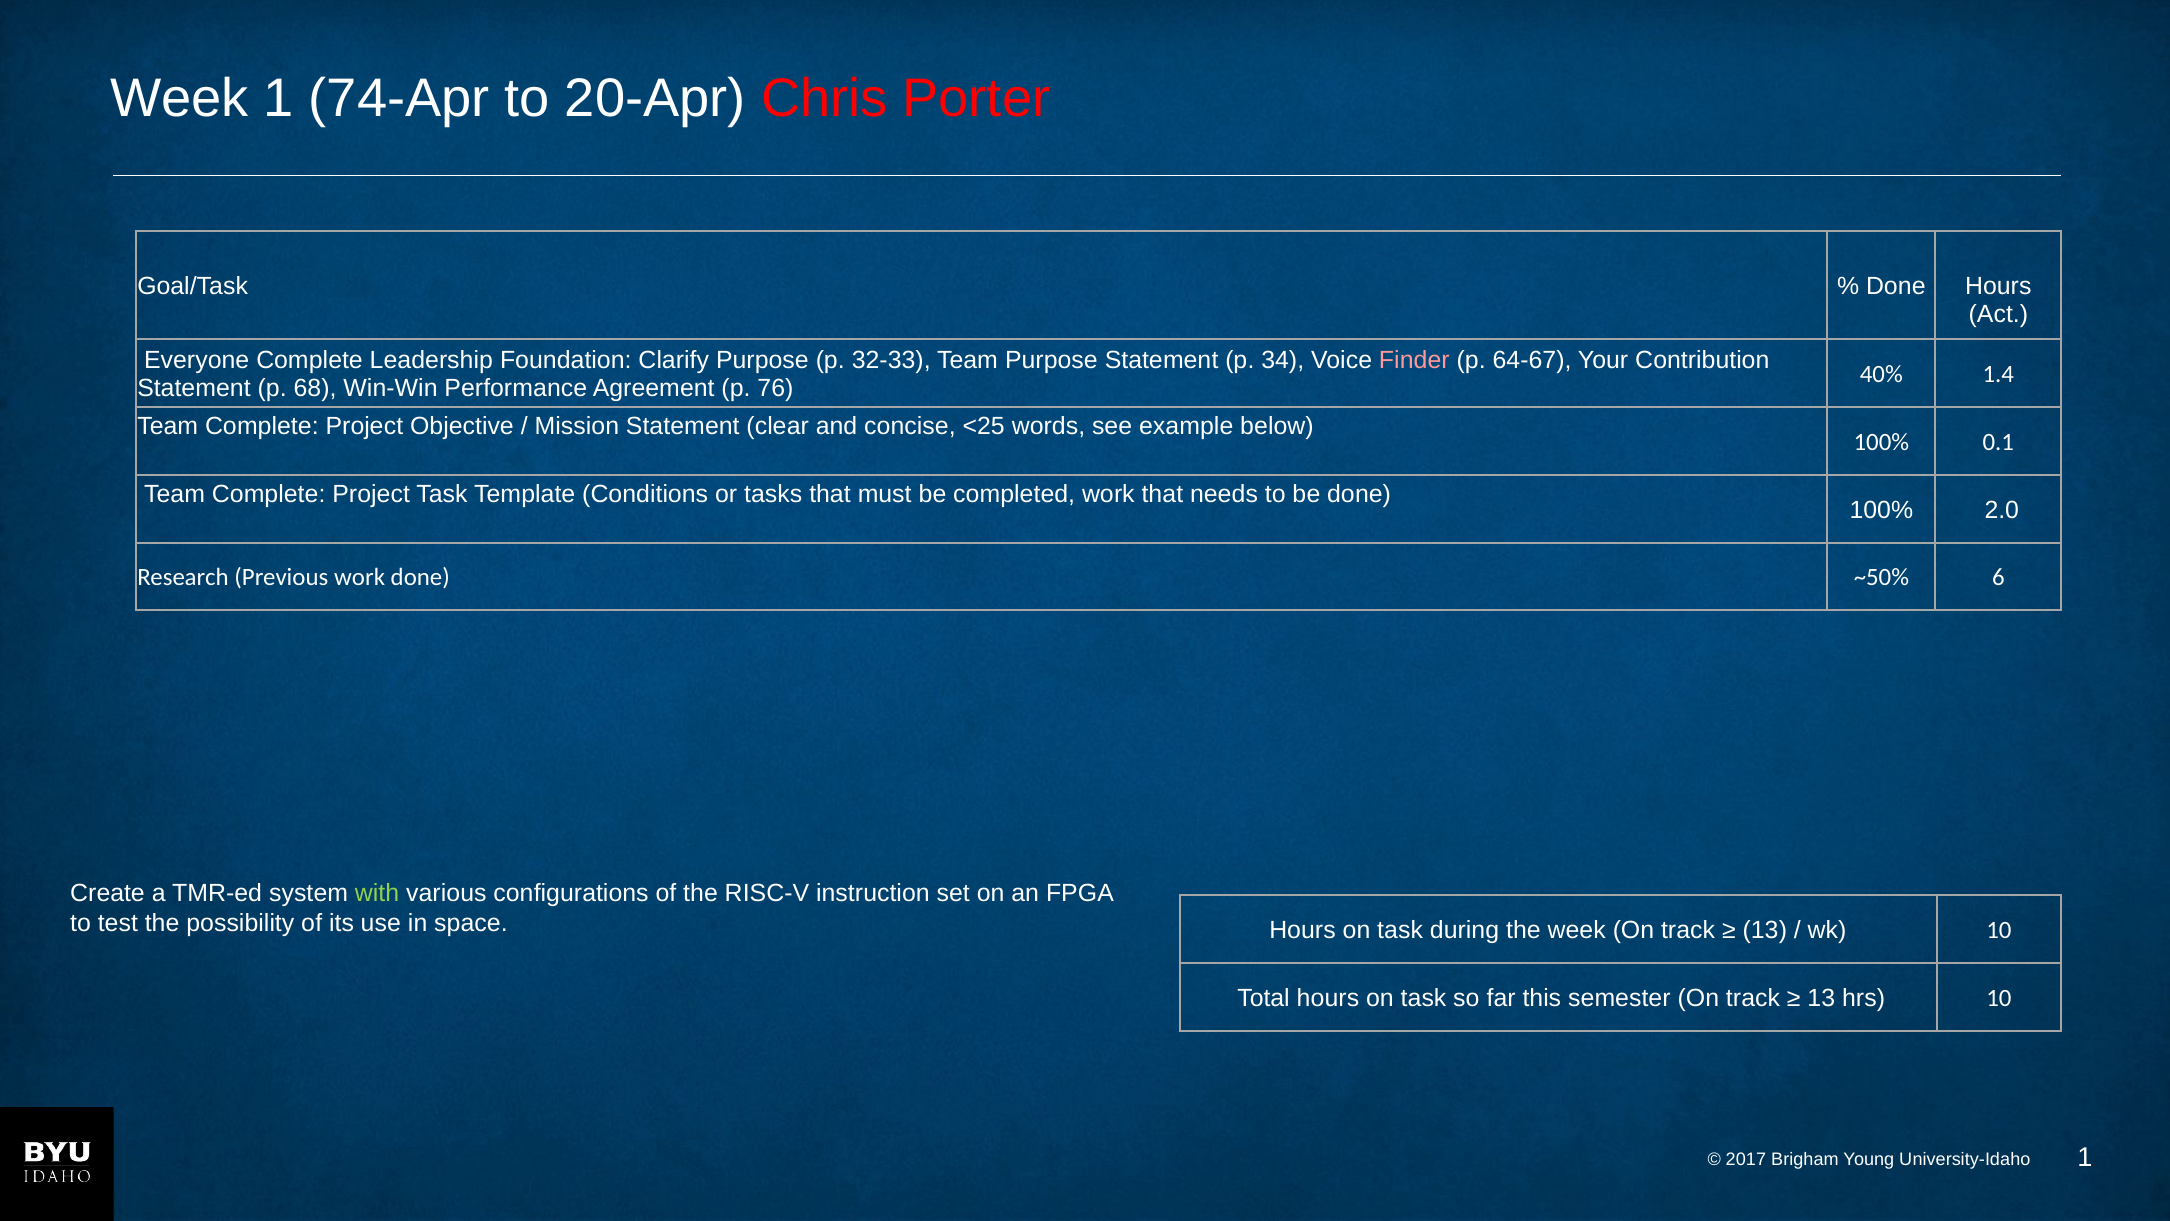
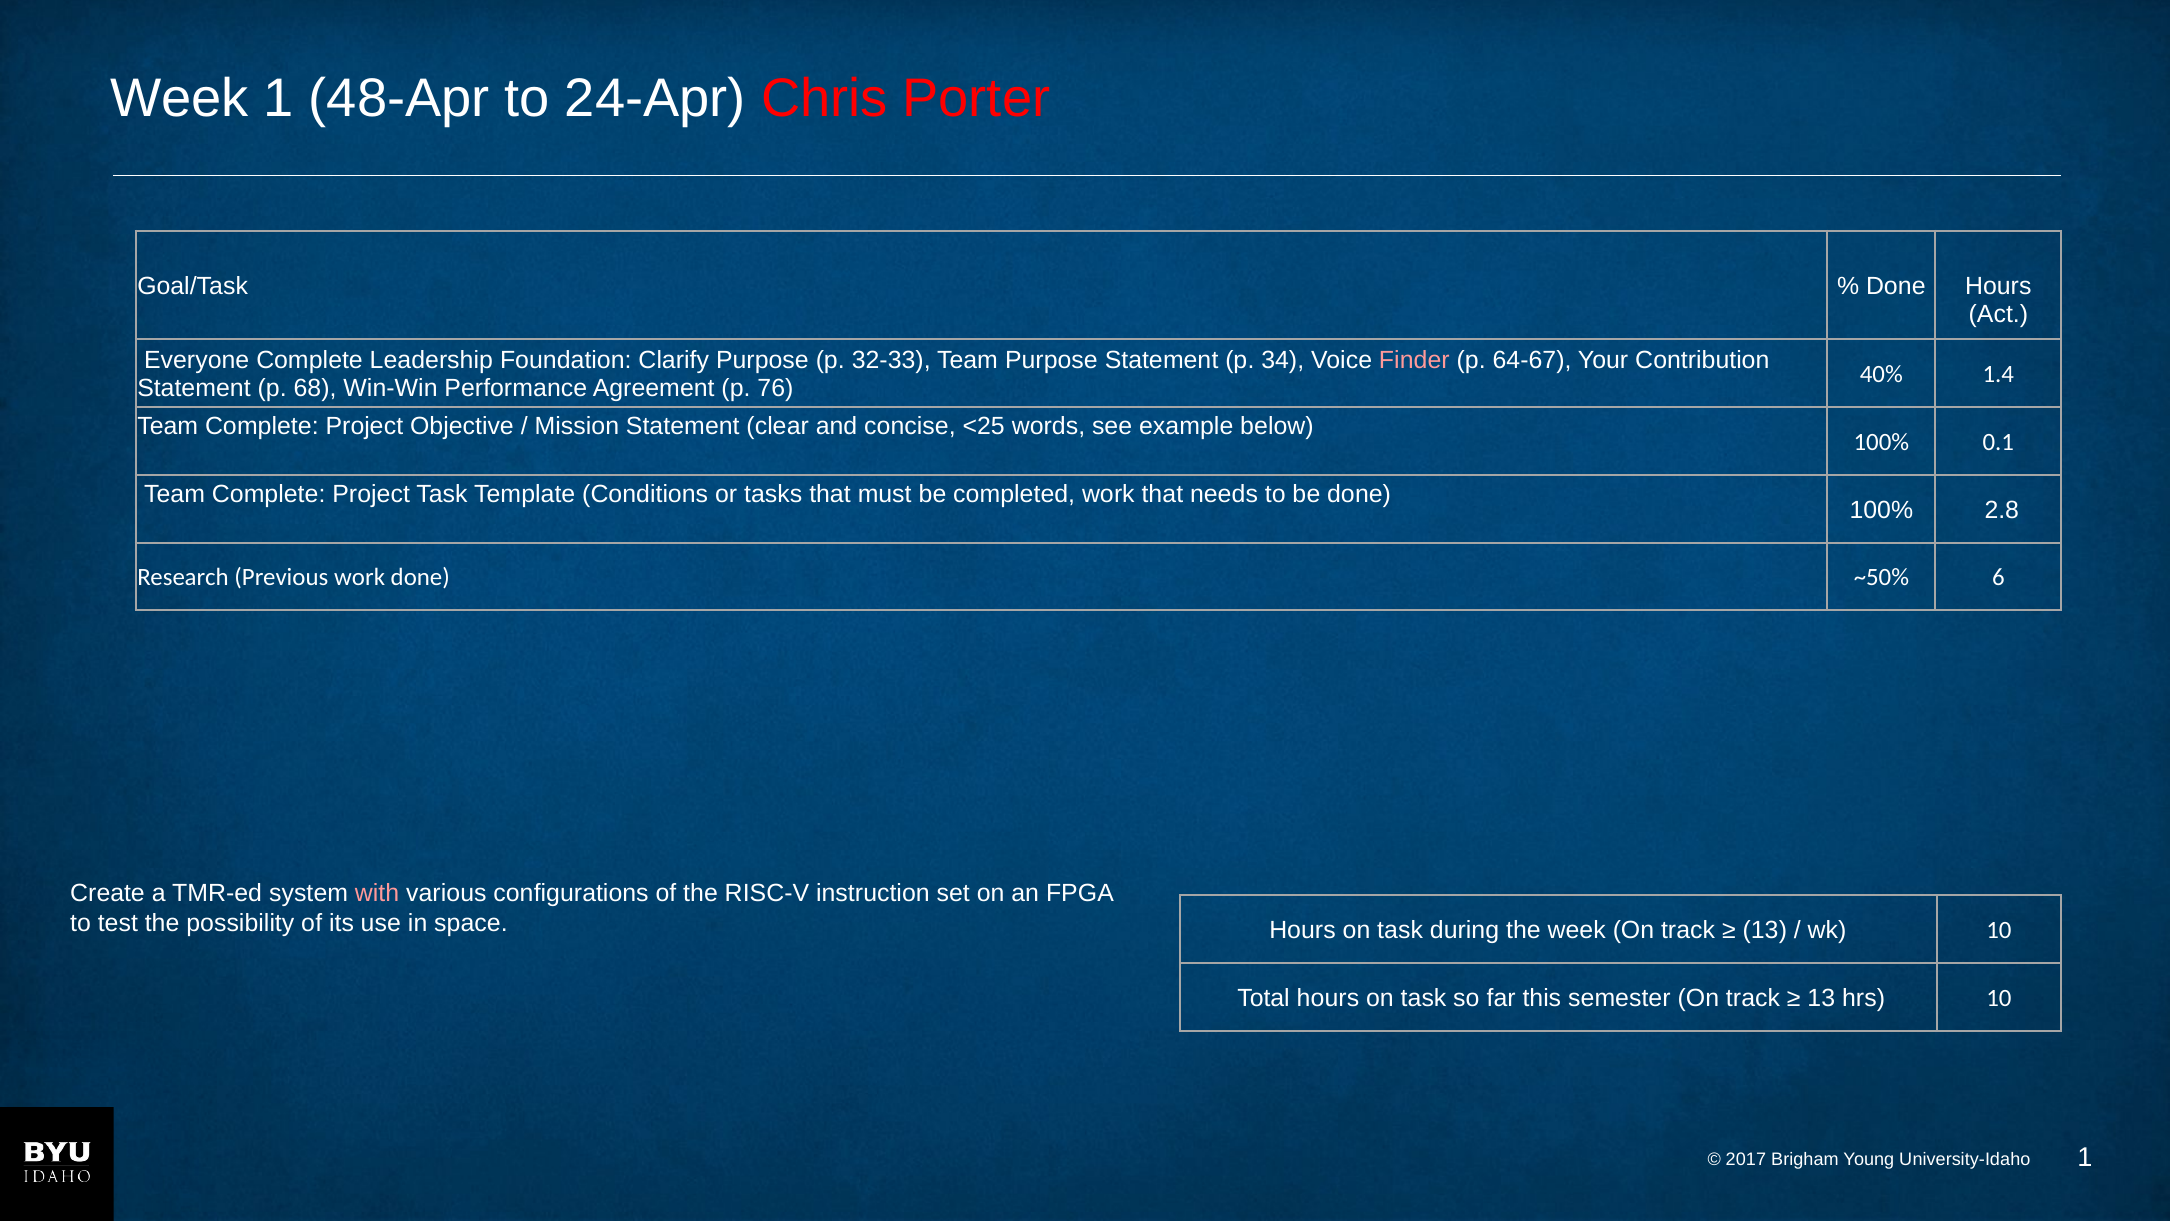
74-Apr: 74-Apr -> 48-Apr
20-Apr: 20-Apr -> 24-Apr
2.0: 2.0 -> 2.8
with colour: light green -> pink
